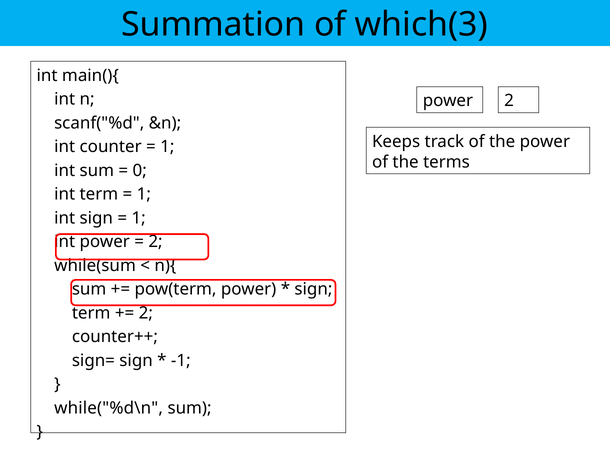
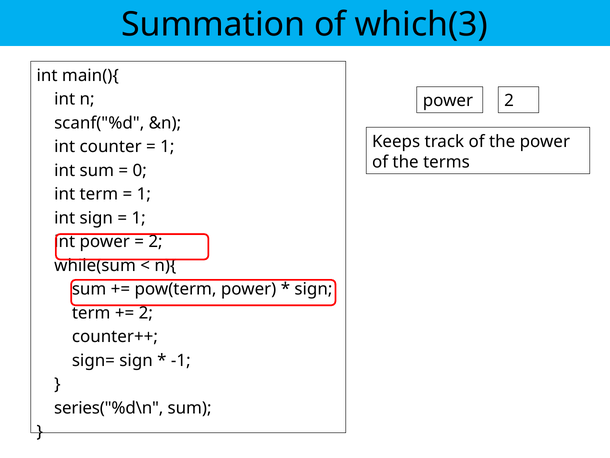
while("%d\n: while("%d\n -> series("%d\n
